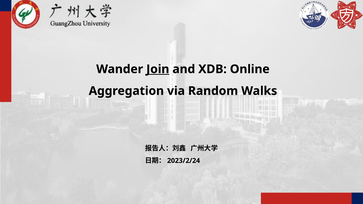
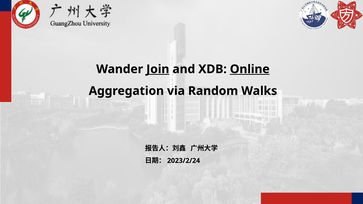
Online underline: none -> present
